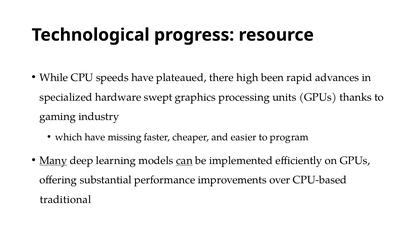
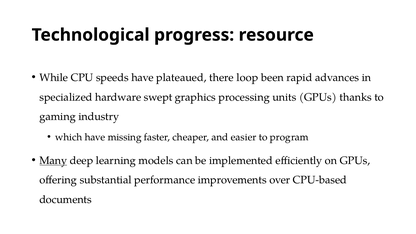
high: high -> loop
can underline: present -> none
traditional: traditional -> documents
